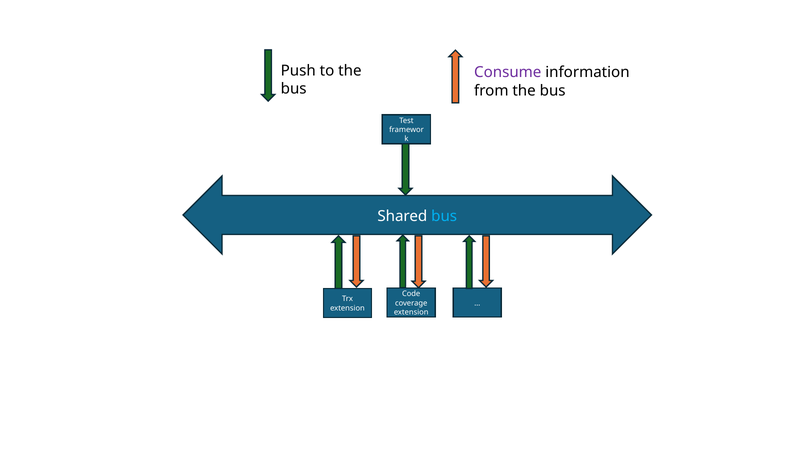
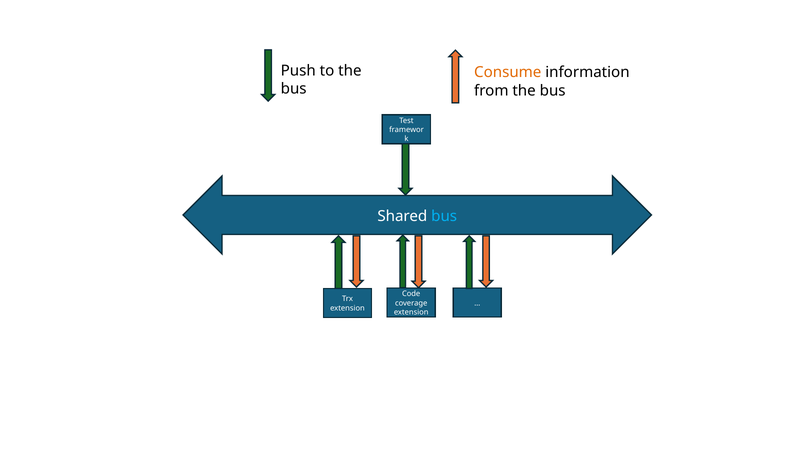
Consume colour: purple -> orange
